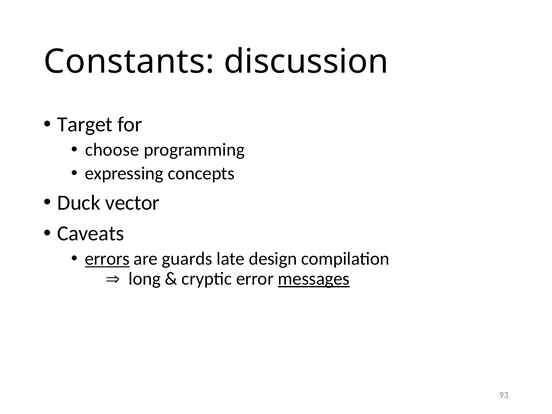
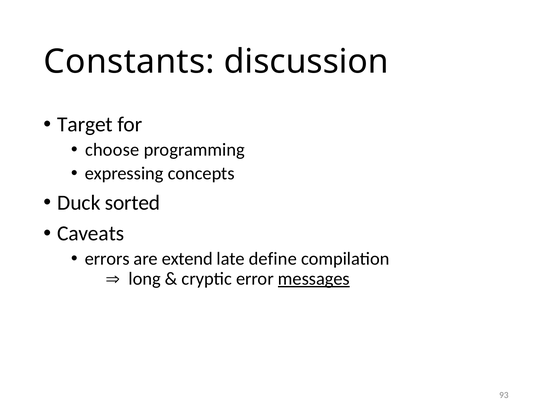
vector: vector -> sorted
errors underline: present -> none
guards: guards -> extend
design: design -> define
